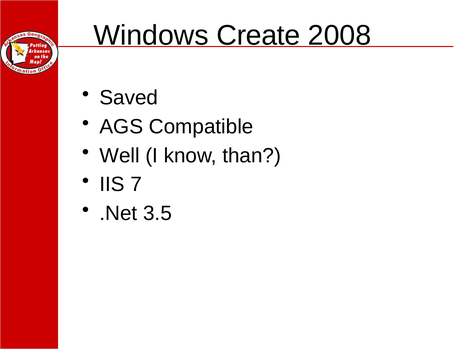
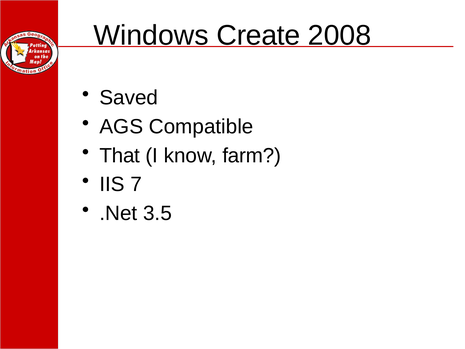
Well: Well -> That
than: than -> farm
